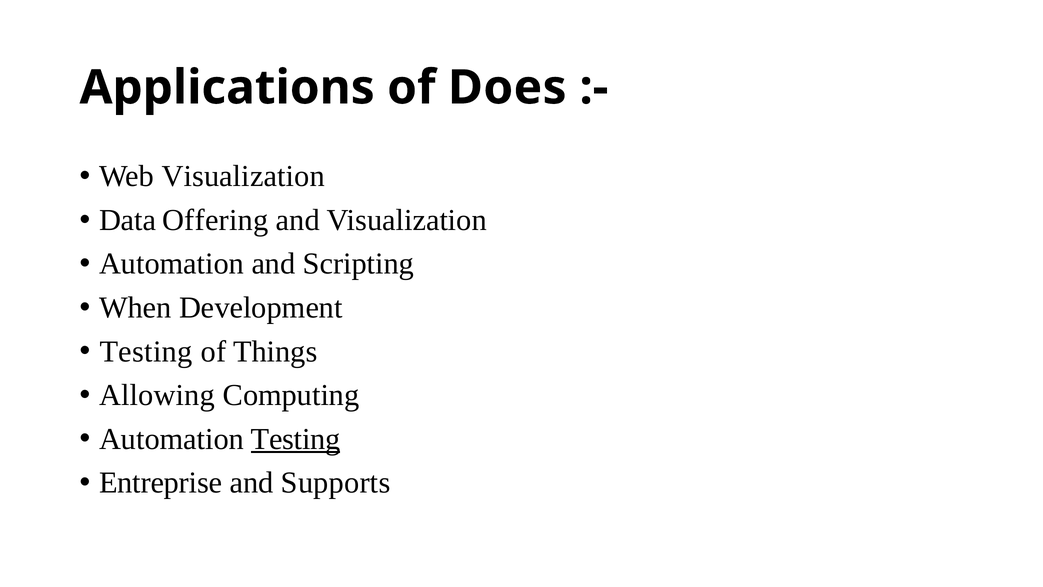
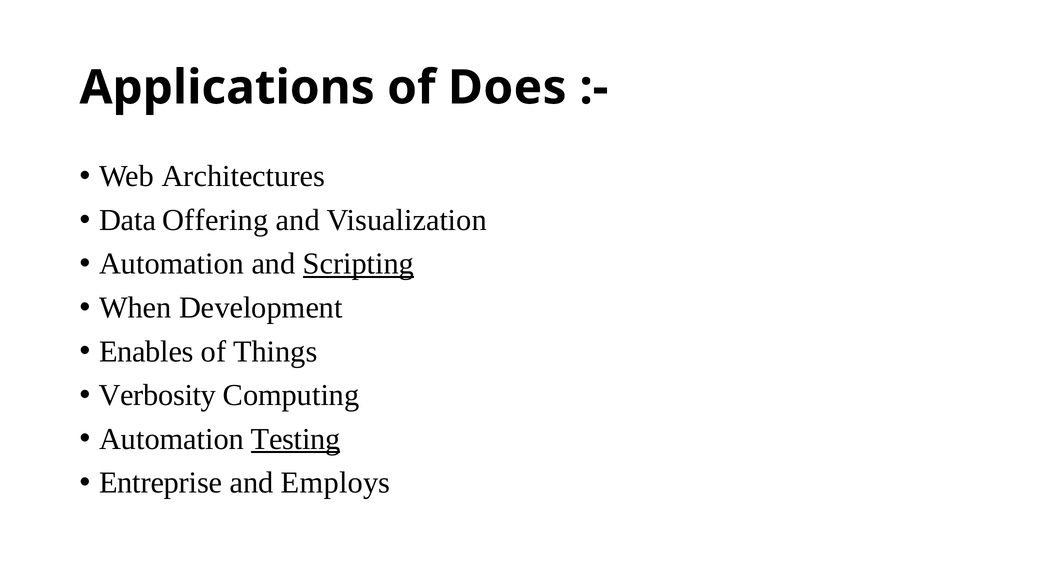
Web Visualization: Visualization -> Architectures
Scripting underline: none -> present
Testing at (146, 351): Testing -> Enables
Allowing: Allowing -> Verbosity
Supports: Supports -> Employs
